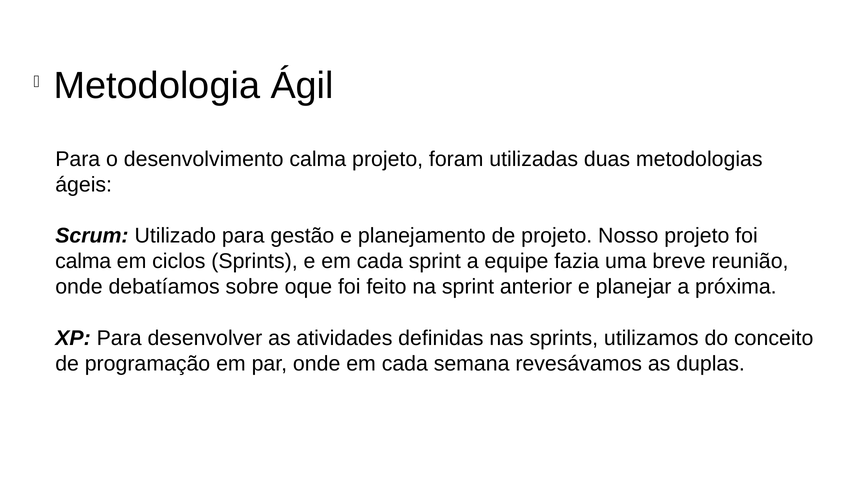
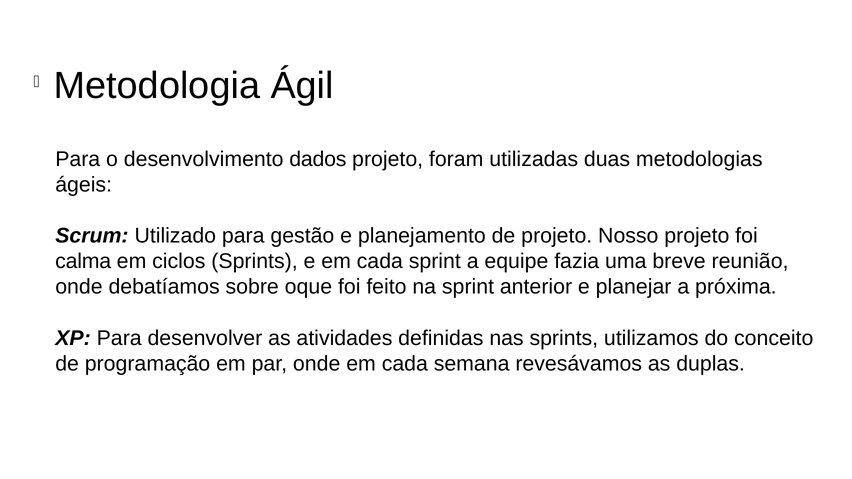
desenvolvimento calma: calma -> dados
